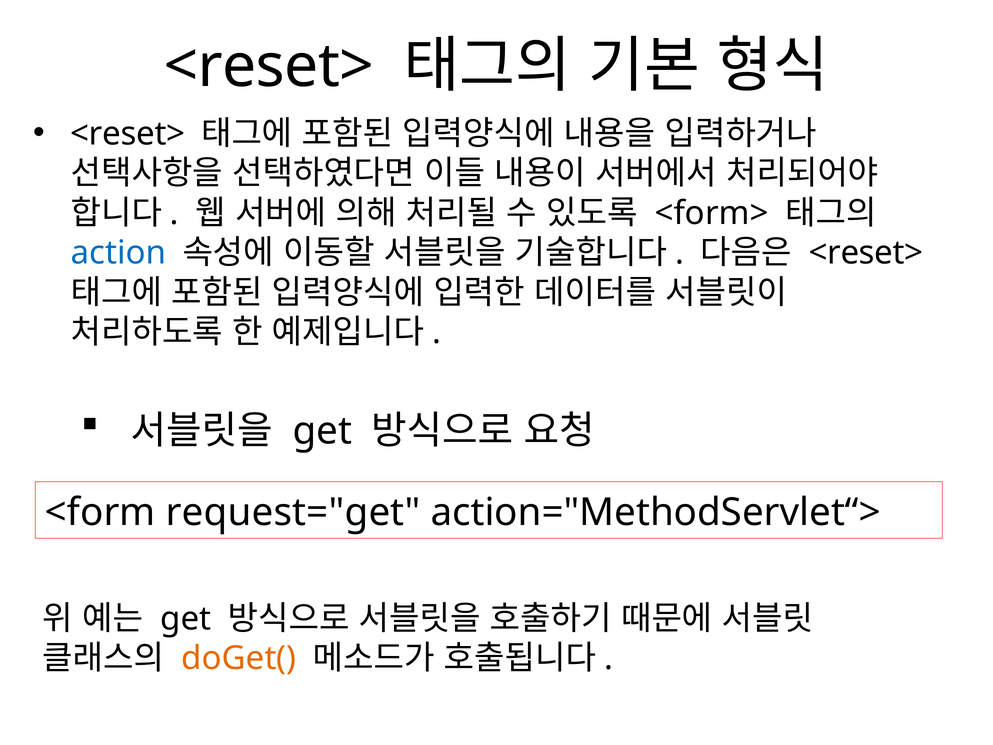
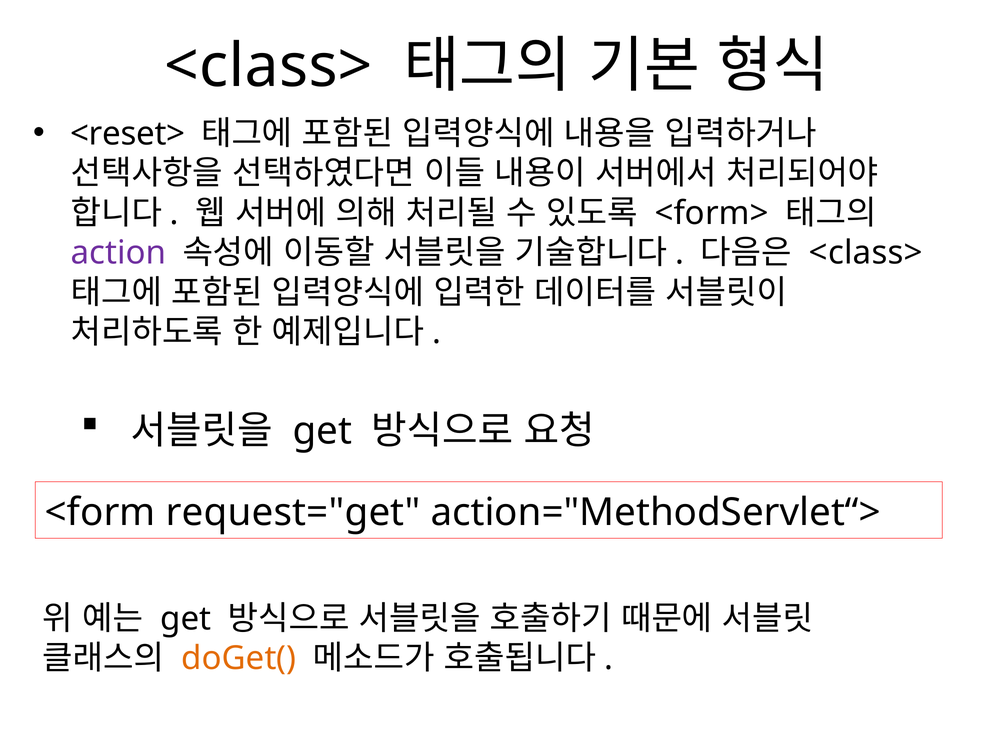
<reset> at (269, 66): <reset> -> <class>
action colour: blue -> purple
<reset> at (866, 253): <reset> -> <class>
